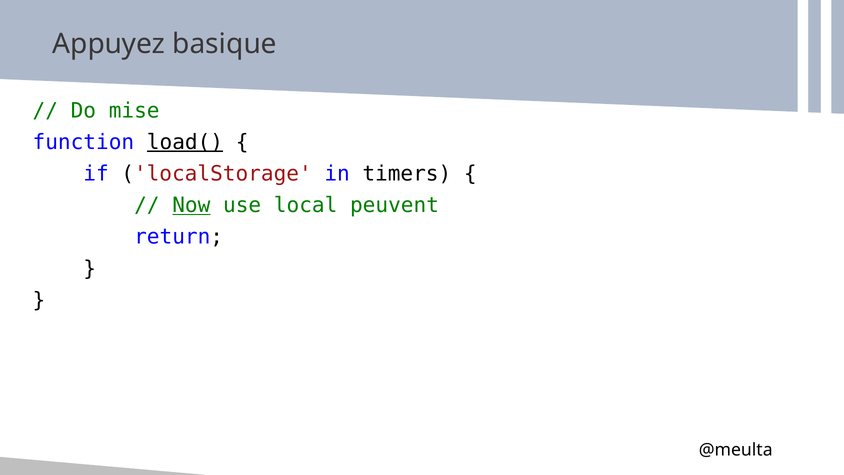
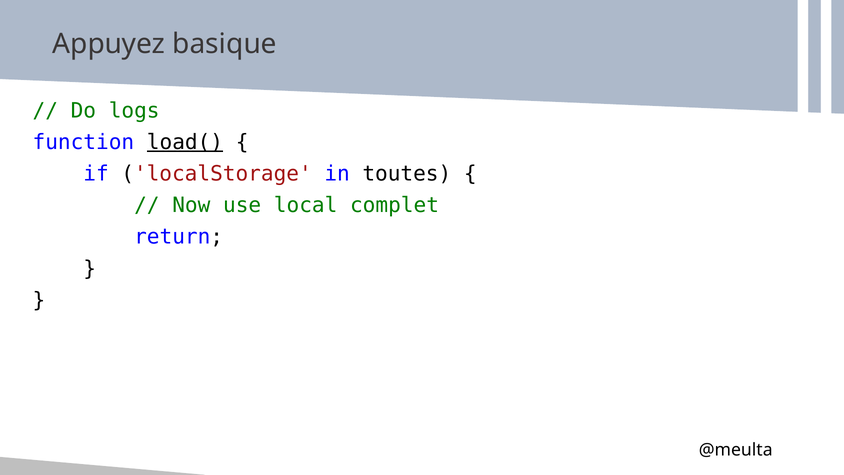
mise: mise -> logs
timers: timers -> toutes
Now underline: present -> none
peuvent: peuvent -> complet
